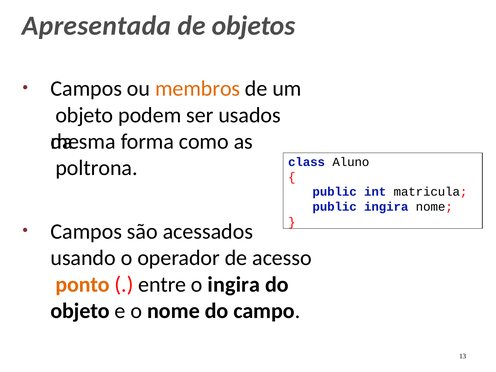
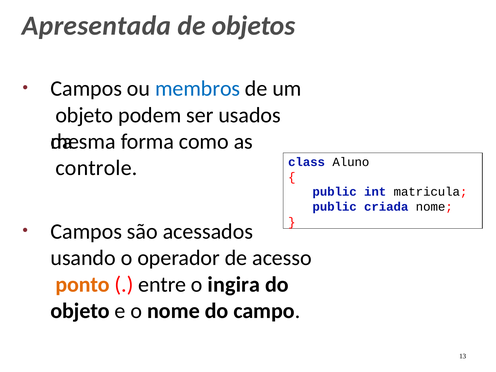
membros colour: orange -> blue
poltrona: poltrona -> controle
public ingira: ingira -> criada
